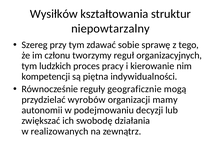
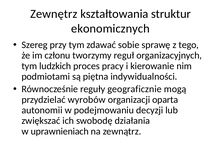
Wysiłków: Wysiłków -> Zewnętrz
niepowtarzalny: niepowtarzalny -> ekonomicznych
kompetencji: kompetencji -> podmiotami
mamy: mamy -> oparta
realizowanych: realizowanych -> uprawnieniach
